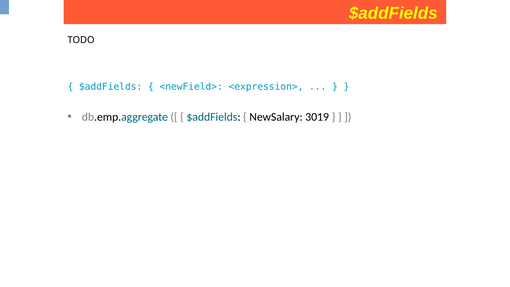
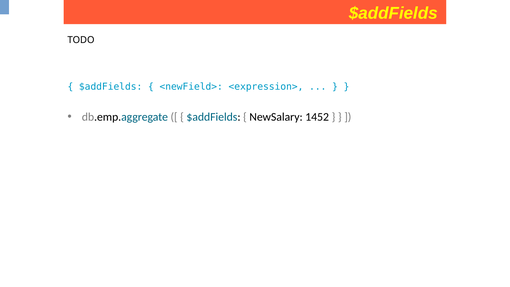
3019: 3019 -> 1452
